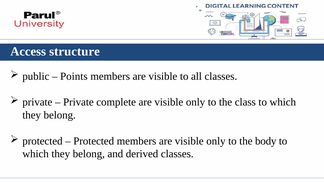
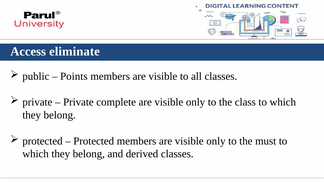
structure: structure -> eliminate
body: body -> must
